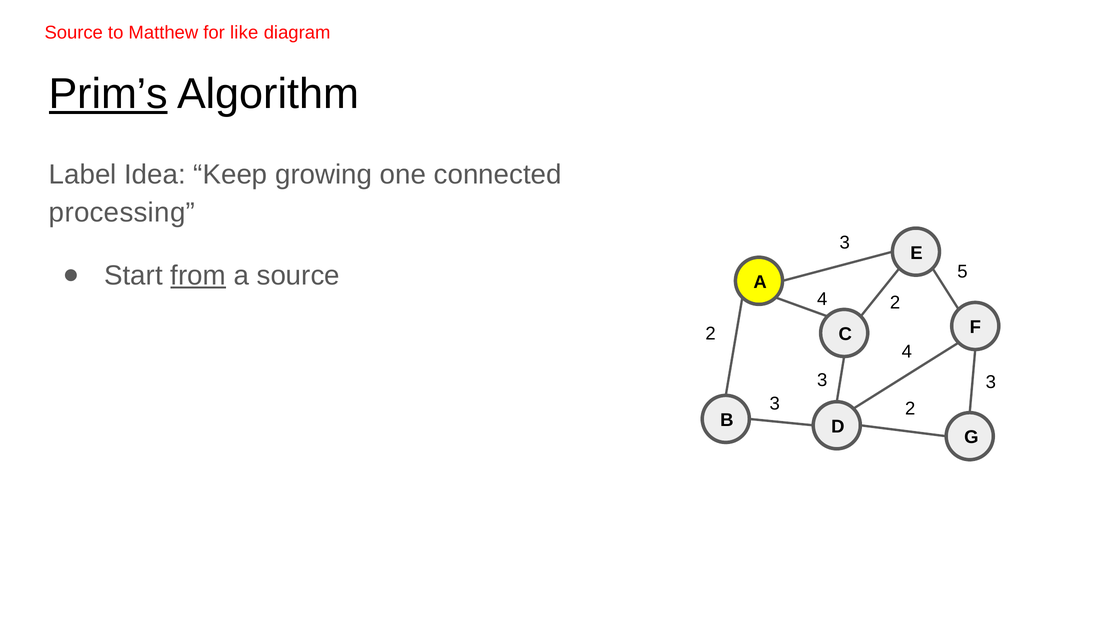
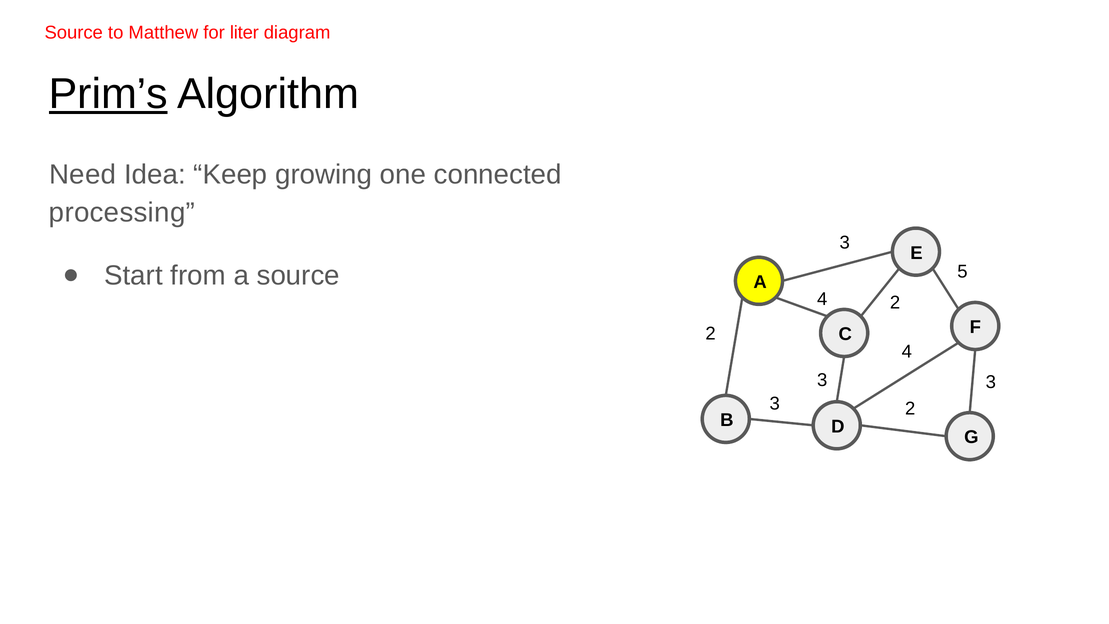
like: like -> liter
Label: Label -> Need
from underline: present -> none
